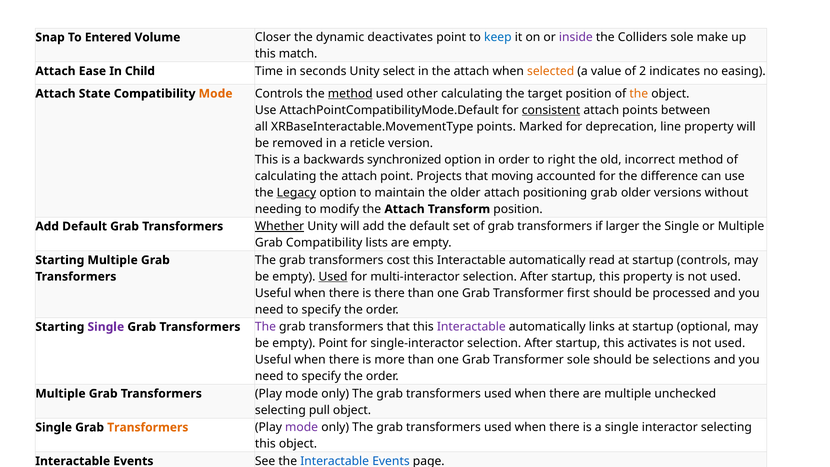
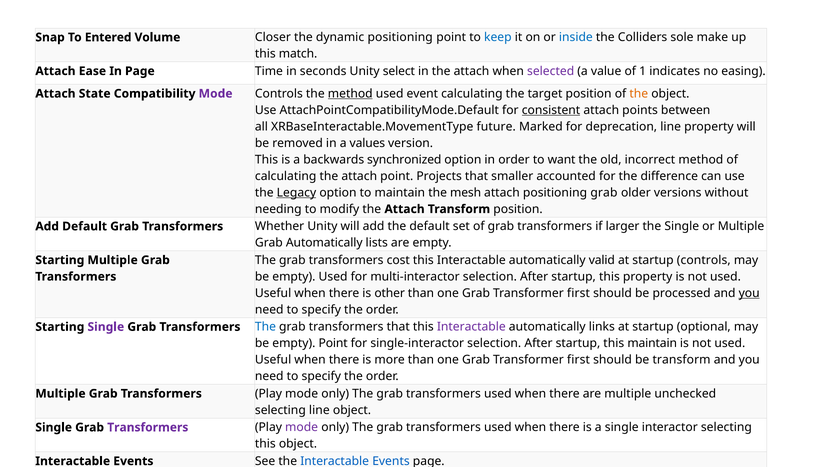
dynamic deactivates: deactivates -> positioning
inside colour: purple -> blue
In Child: Child -> Page
selected colour: orange -> purple
2: 2 -> 1
Mode at (216, 94) colour: orange -> purple
other: other -> event
XRBaseInteractable.MovementType points: points -> future
reticle: reticle -> values
right: right -> want
moving: moving -> smaller
the older: older -> mesh
Whether underline: present -> none
Grab Compatibility: Compatibility -> Automatically
read: read -> valid
Used at (333, 277) underline: present -> none
is there: there -> other
you at (749, 293) underline: none -> present
The at (265, 327) colour: purple -> blue
this activates: activates -> maintain
sole at (579, 360): sole -> first
be selections: selections -> transform
selecting pull: pull -> line
Transformers at (148, 427) colour: orange -> purple
